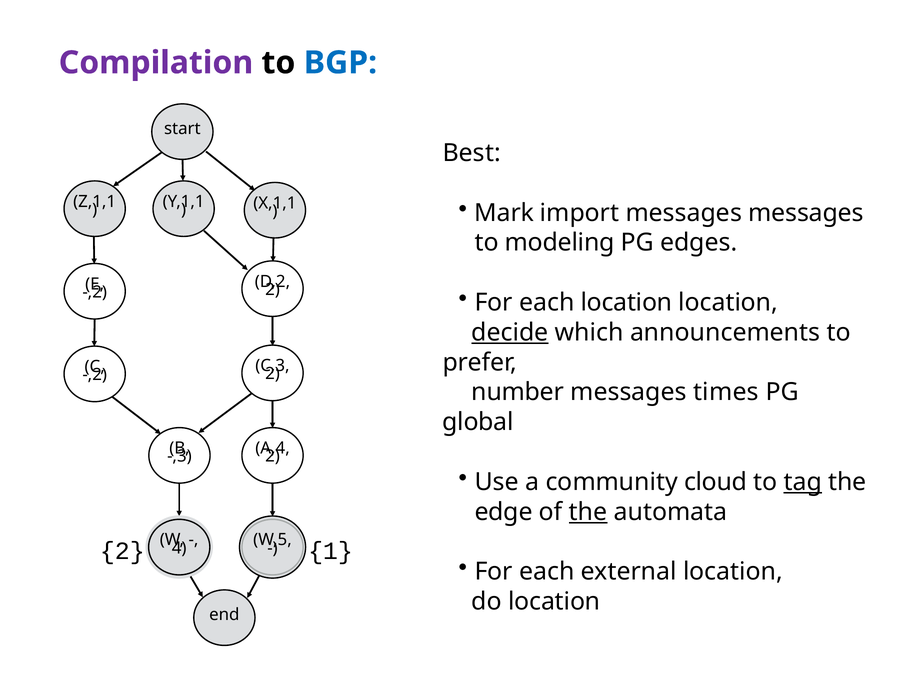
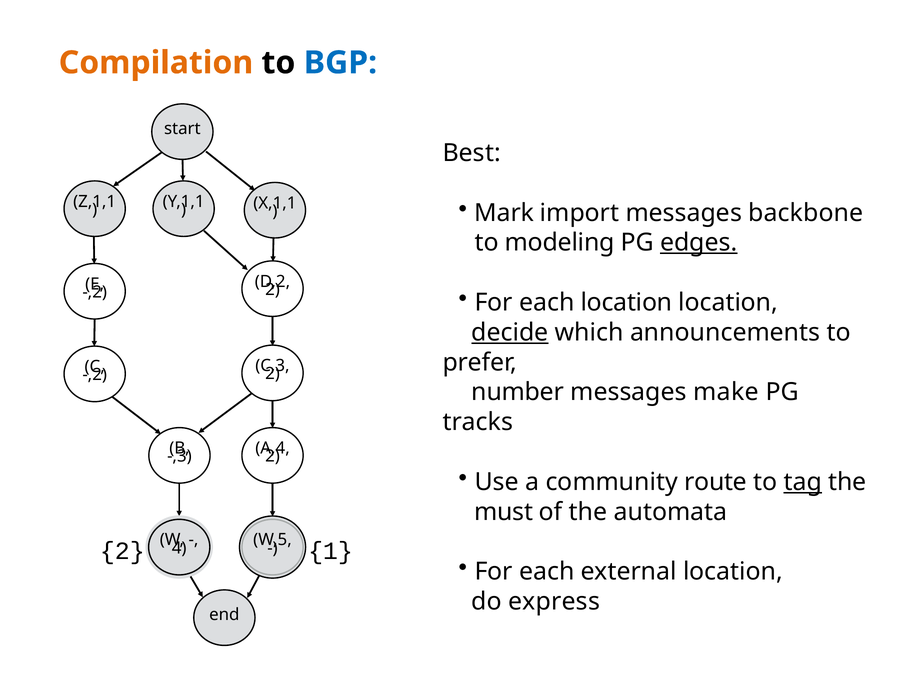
Compilation colour: purple -> orange
messages messages: messages -> backbone
edges underline: none -> present
times: times -> make
global: global -> tracks
cloud: cloud -> route
edge: edge -> must
the at (588, 512) underline: present -> none
do location: location -> express
